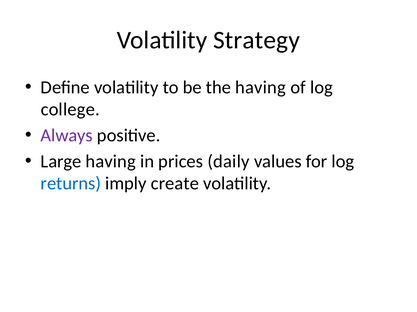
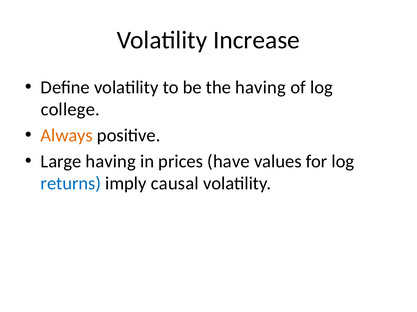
Strategy: Strategy -> Increase
Always colour: purple -> orange
daily: daily -> have
create: create -> causal
